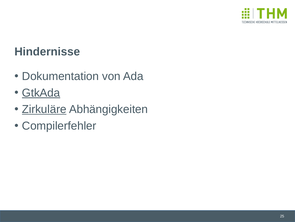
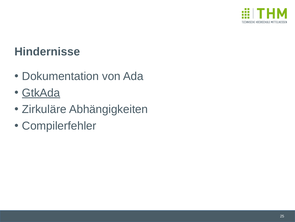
Zirkuläre underline: present -> none
